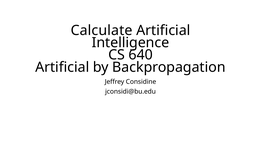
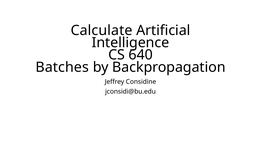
Artificial at (62, 67): Artificial -> Batches
